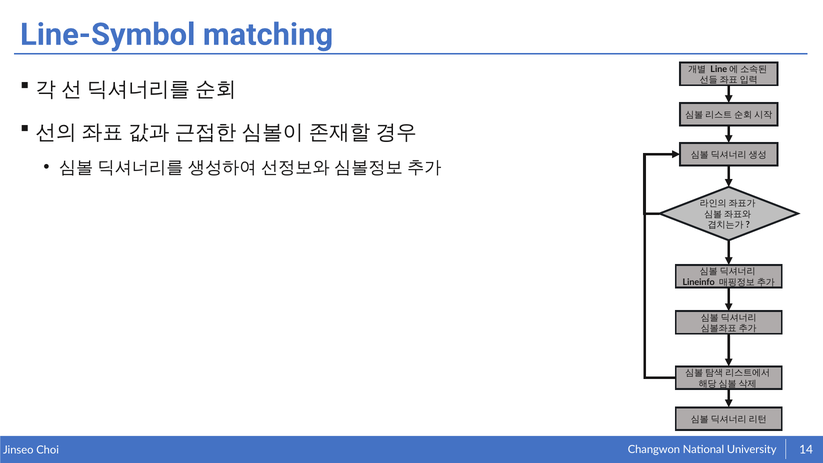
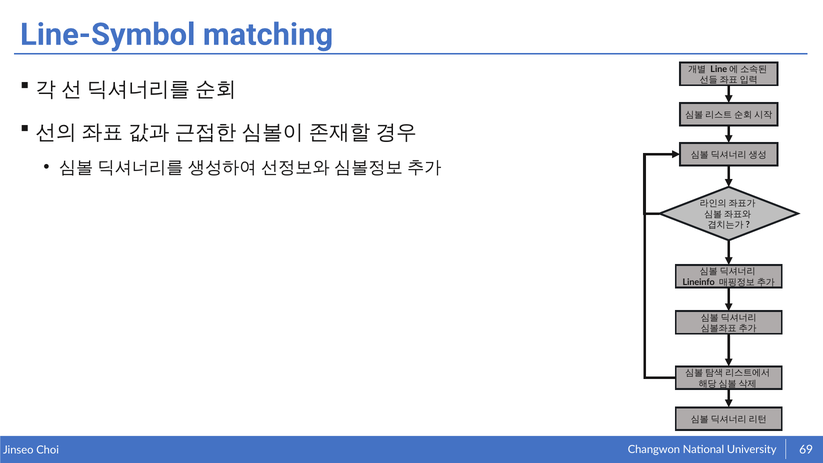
14: 14 -> 69
